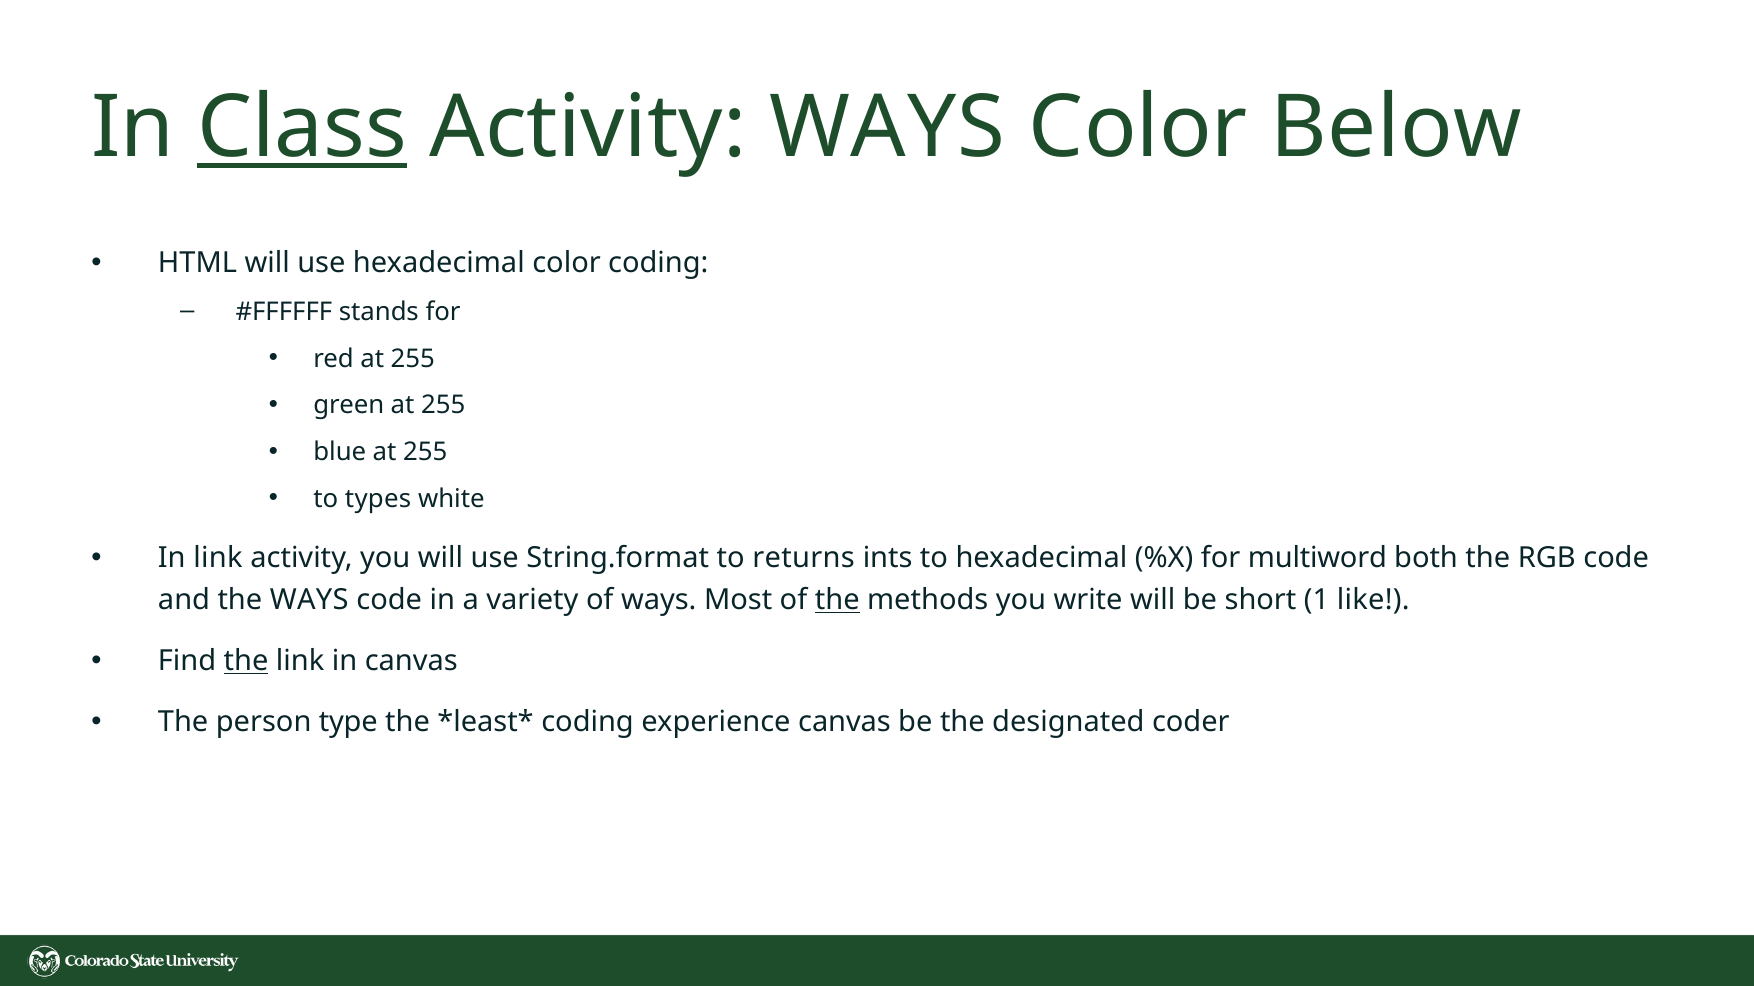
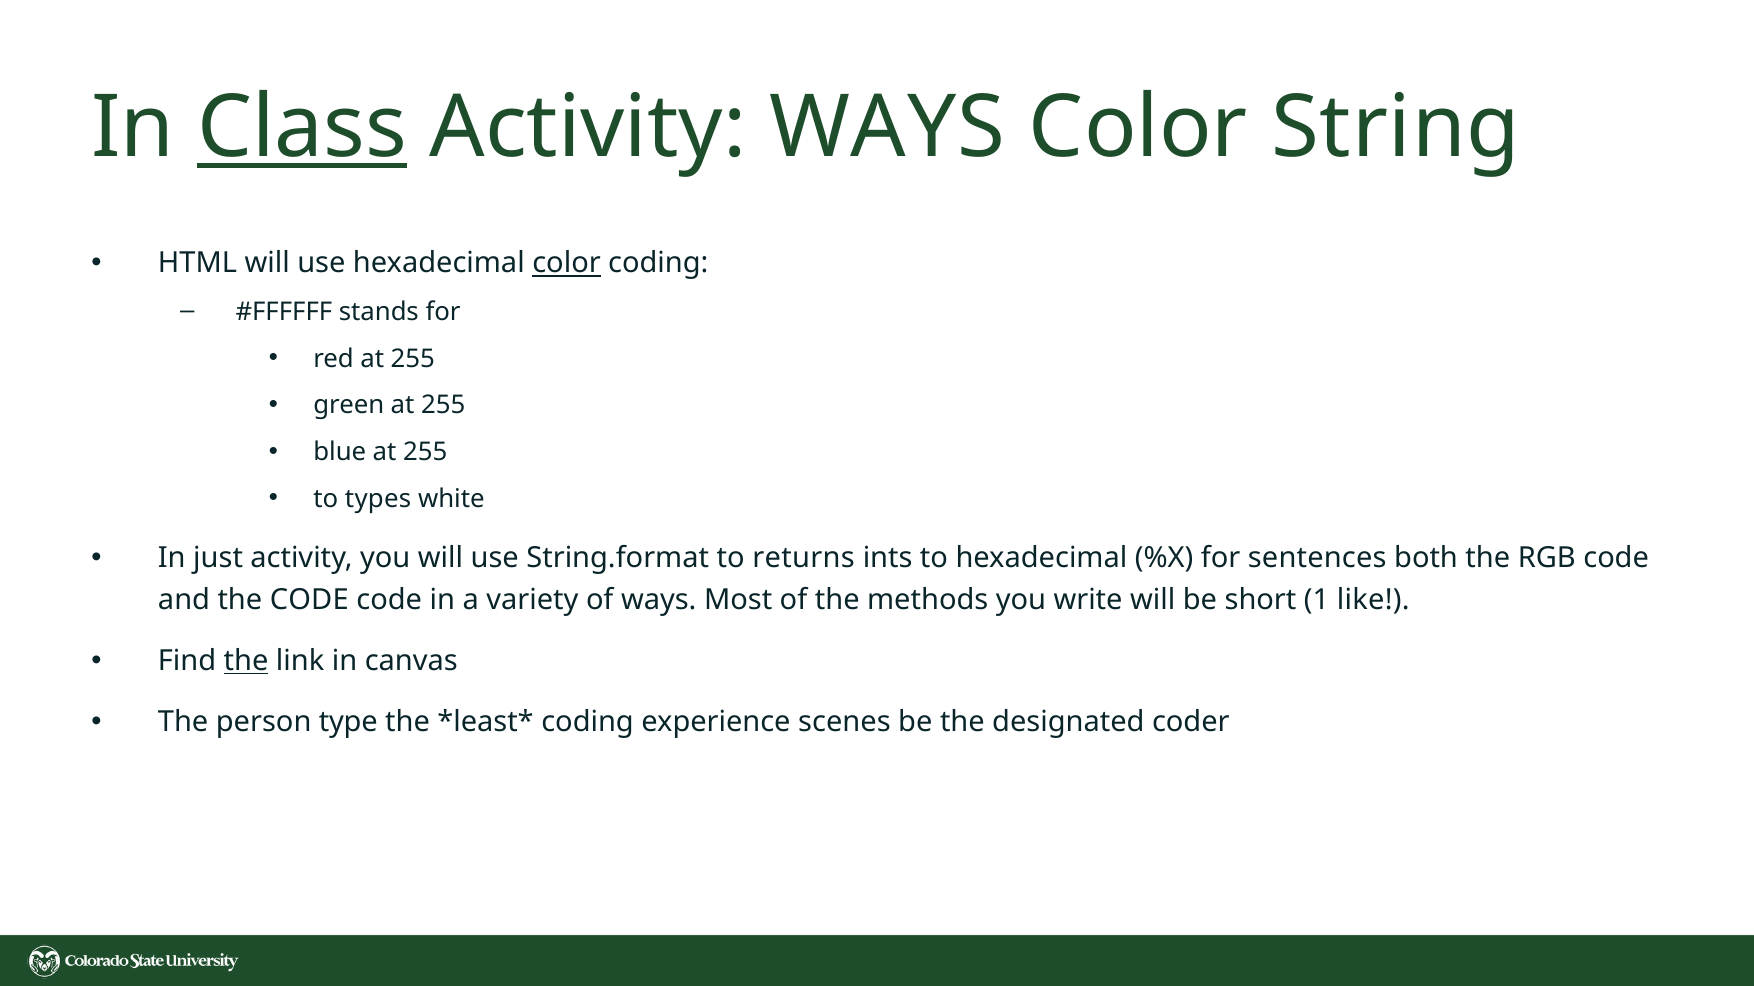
Below: Below -> String
color at (567, 264) underline: none -> present
In link: link -> just
multiword: multiword -> sentences
the WAYS: WAYS -> CODE
the at (837, 600) underline: present -> none
experience canvas: canvas -> scenes
